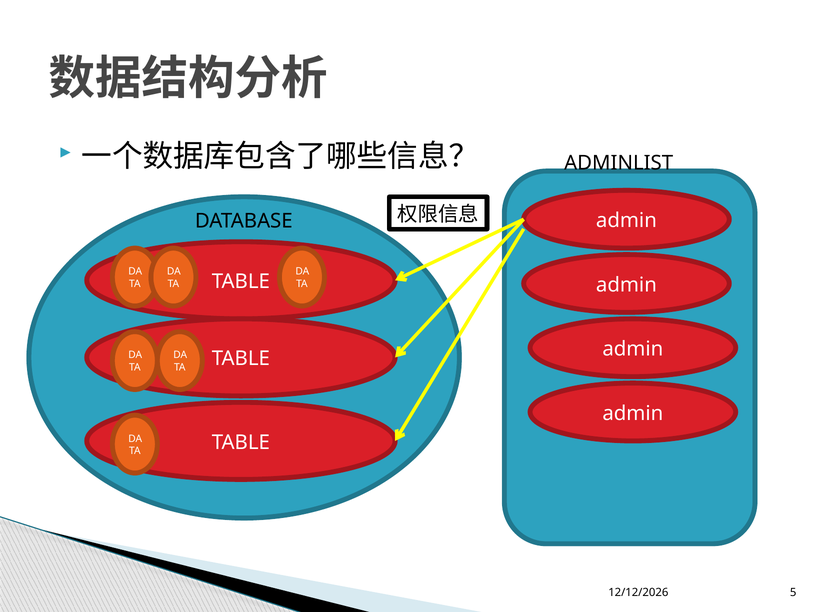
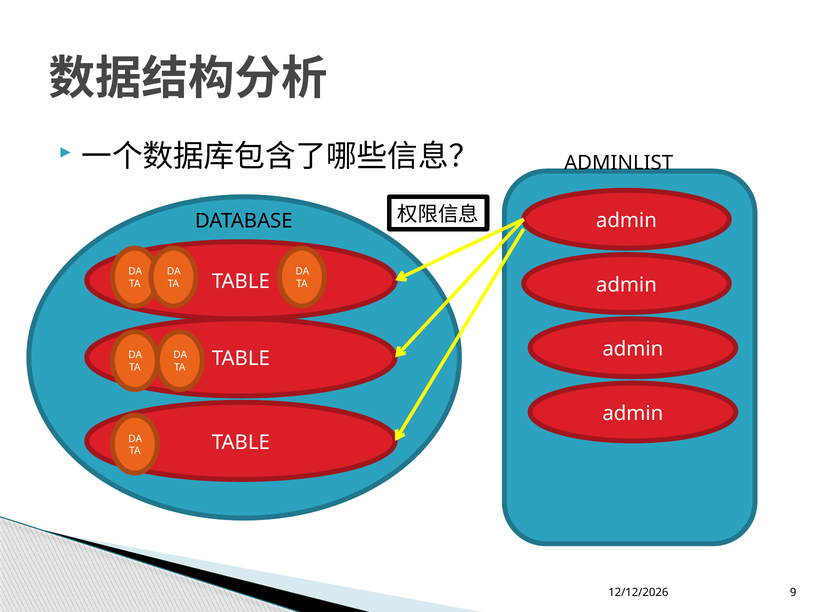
5: 5 -> 9
